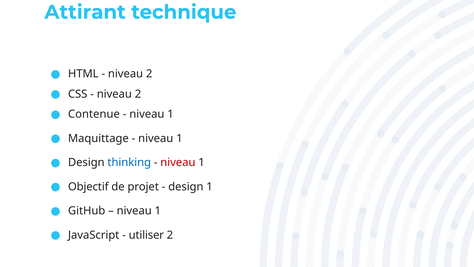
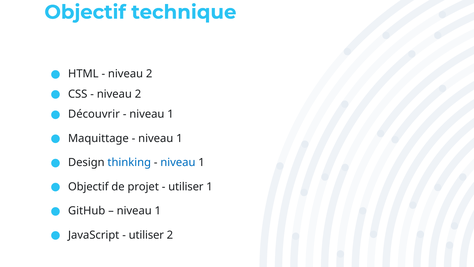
Attirant at (85, 12): Attirant -> Objectif
Contenue: Contenue -> Découvrir
niveau at (178, 162) colour: red -> blue
design at (186, 186): design -> utiliser
